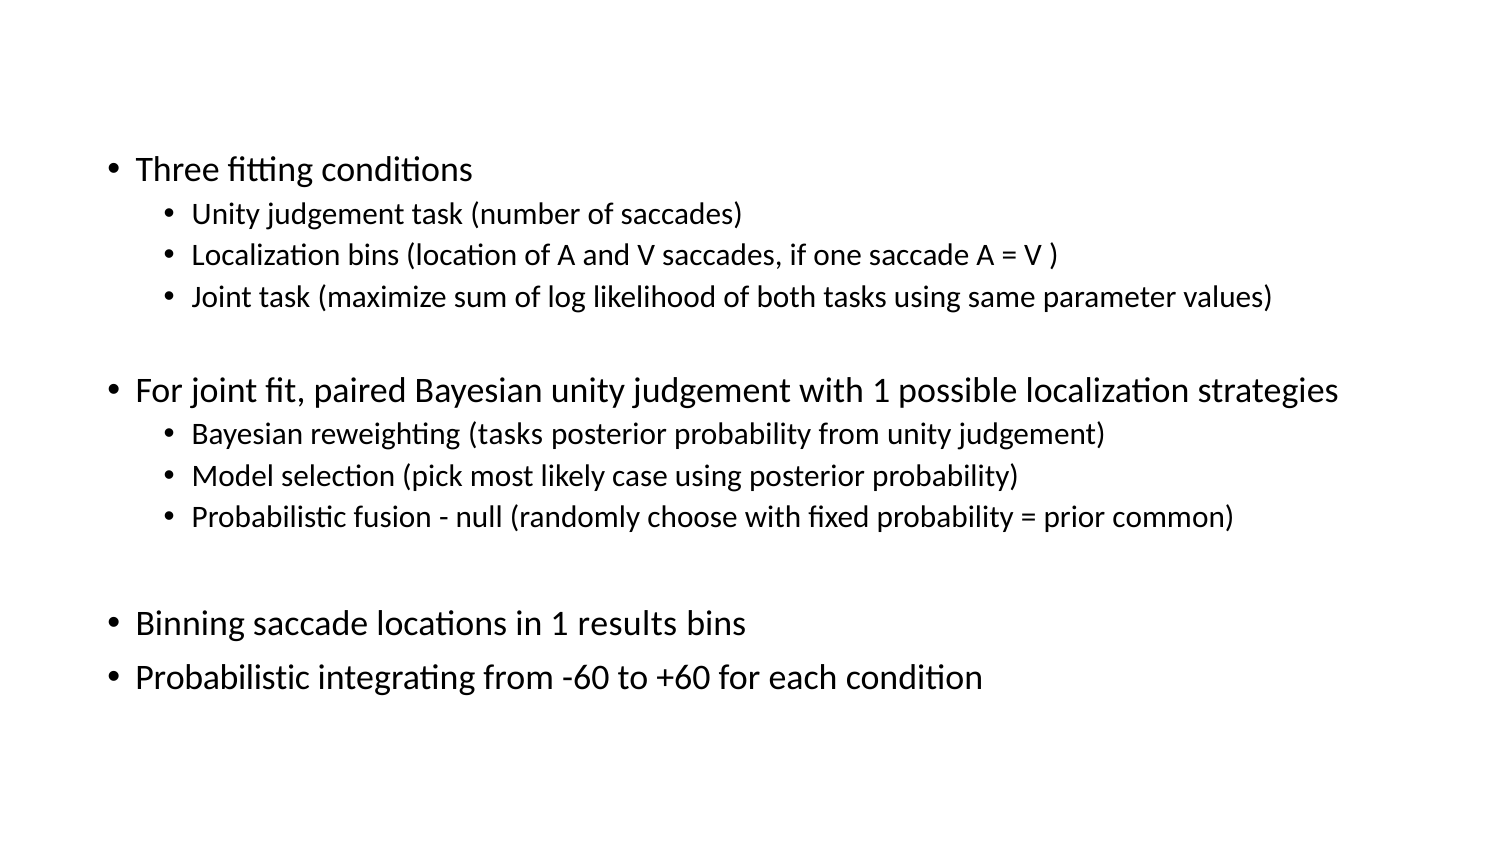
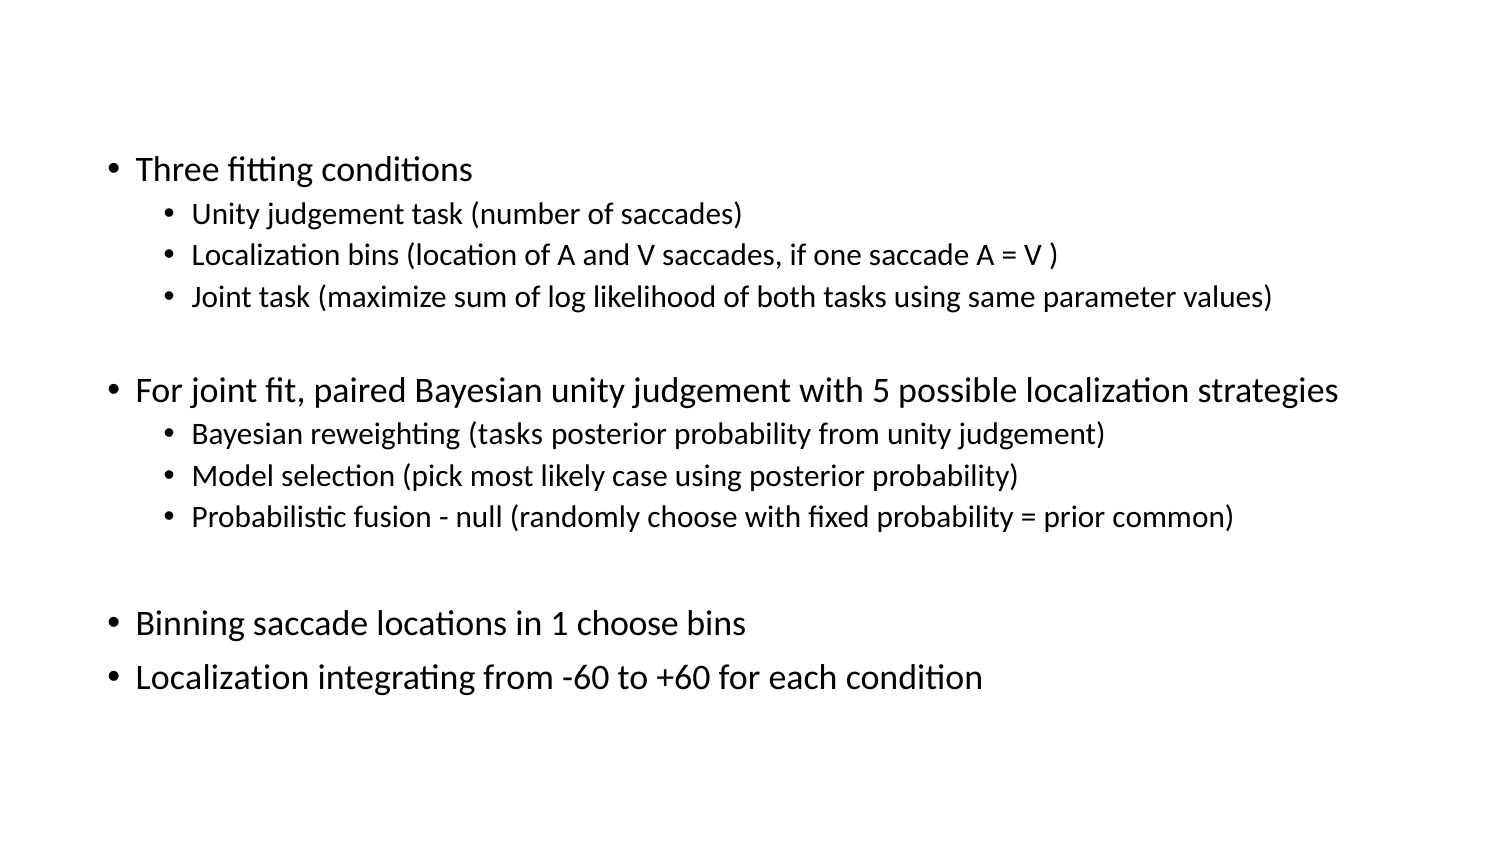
with 1: 1 -> 5
1 results: results -> choose
Probabilistic at (223, 678): Probabilistic -> Localization
